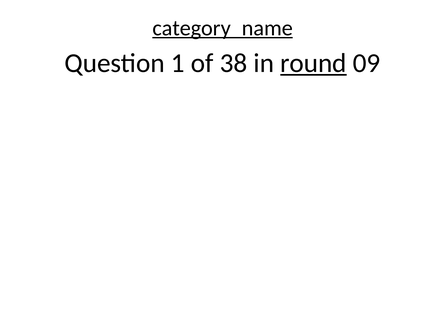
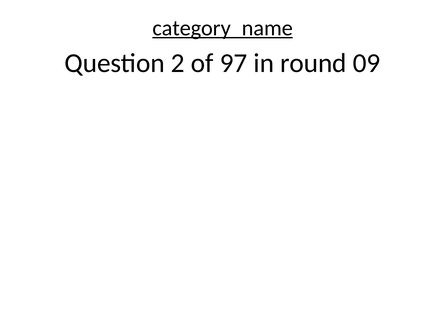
1: 1 -> 2
38: 38 -> 97
round underline: present -> none
